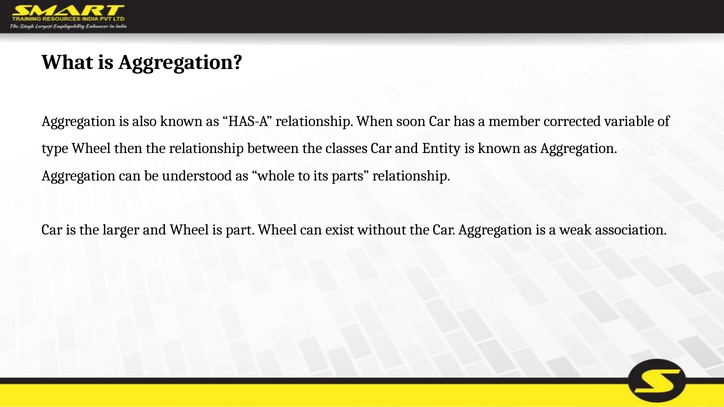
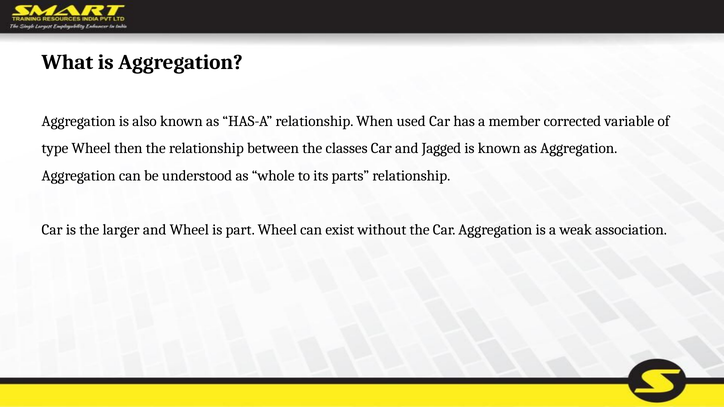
soon: soon -> used
Entity: Entity -> Jagged
